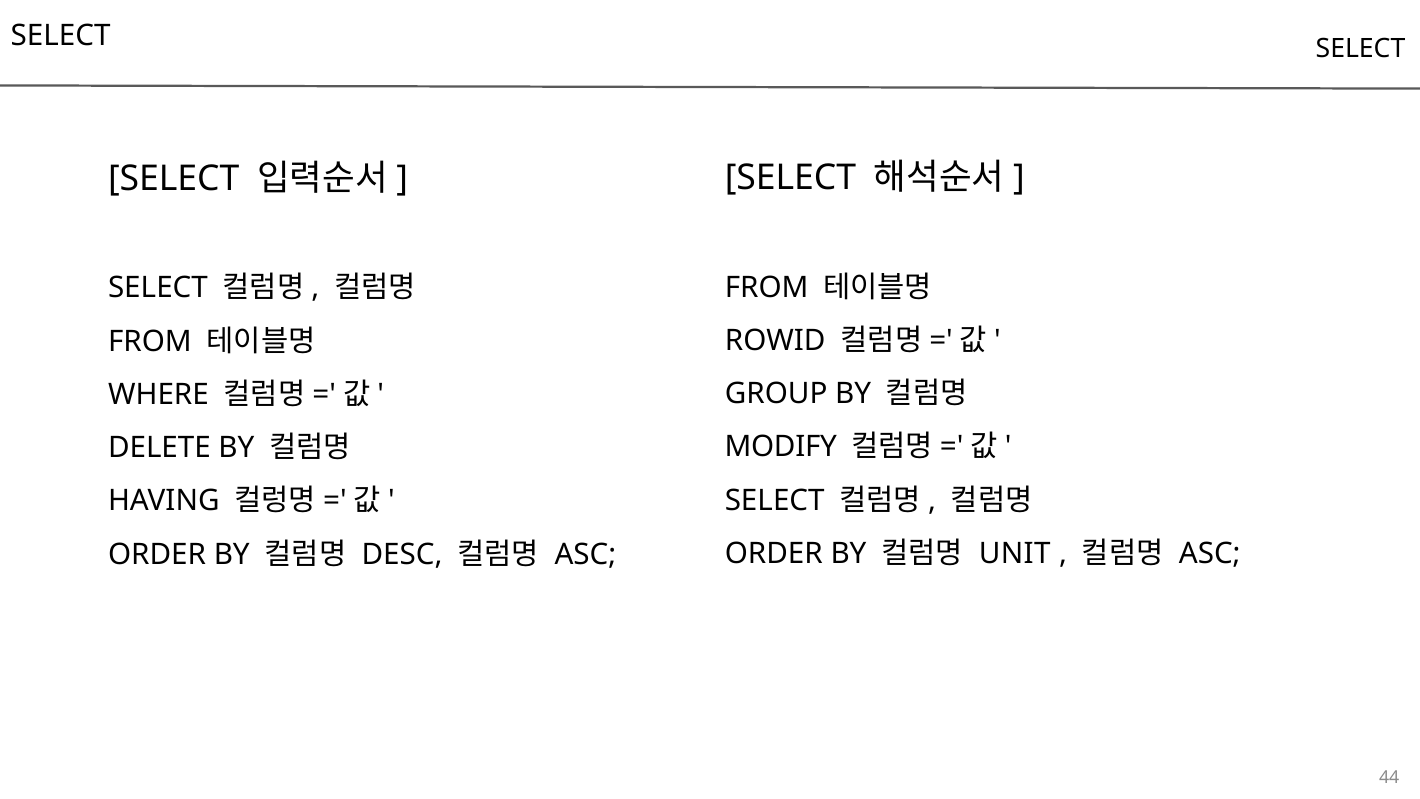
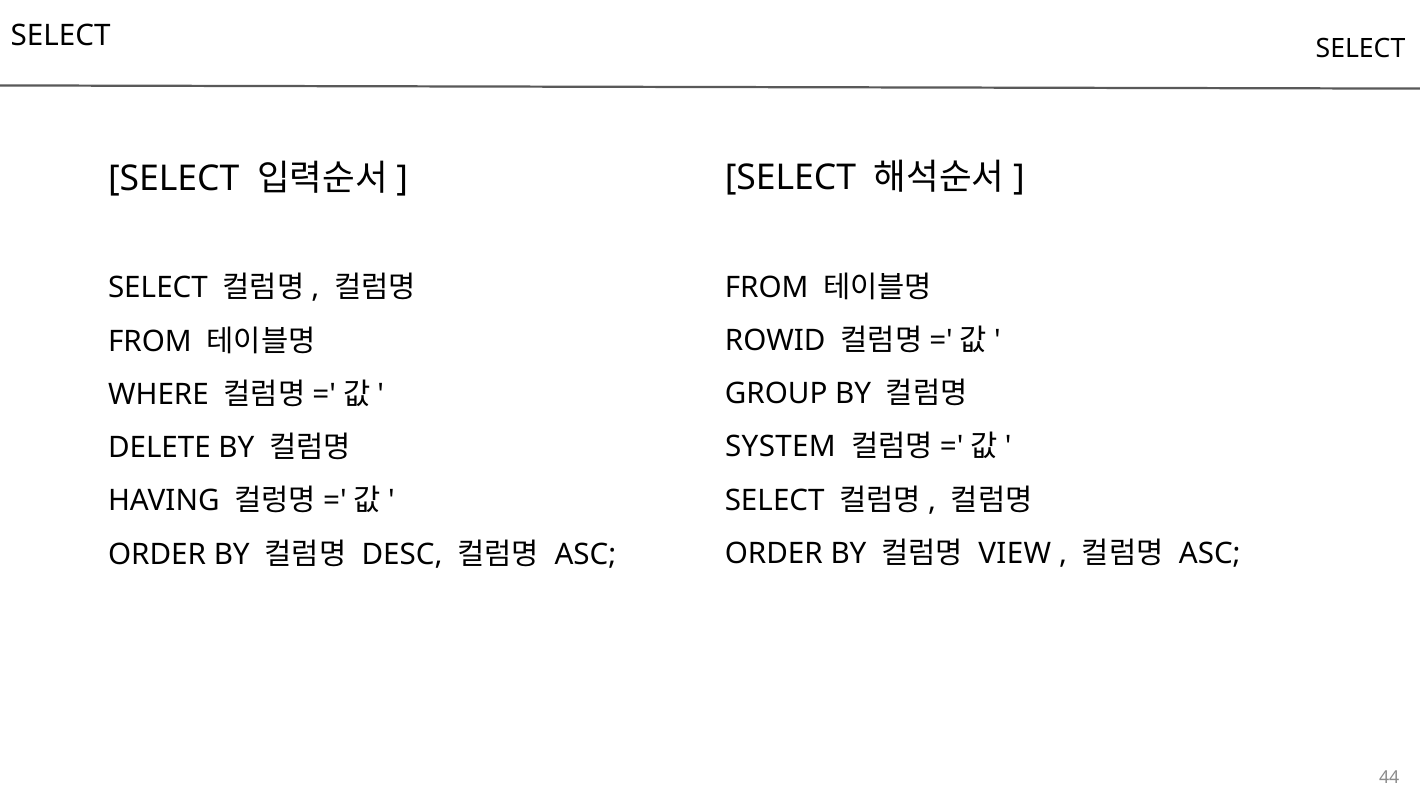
MODIFY: MODIFY -> SYSTEM
UNIT: UNIT -> VIEW
